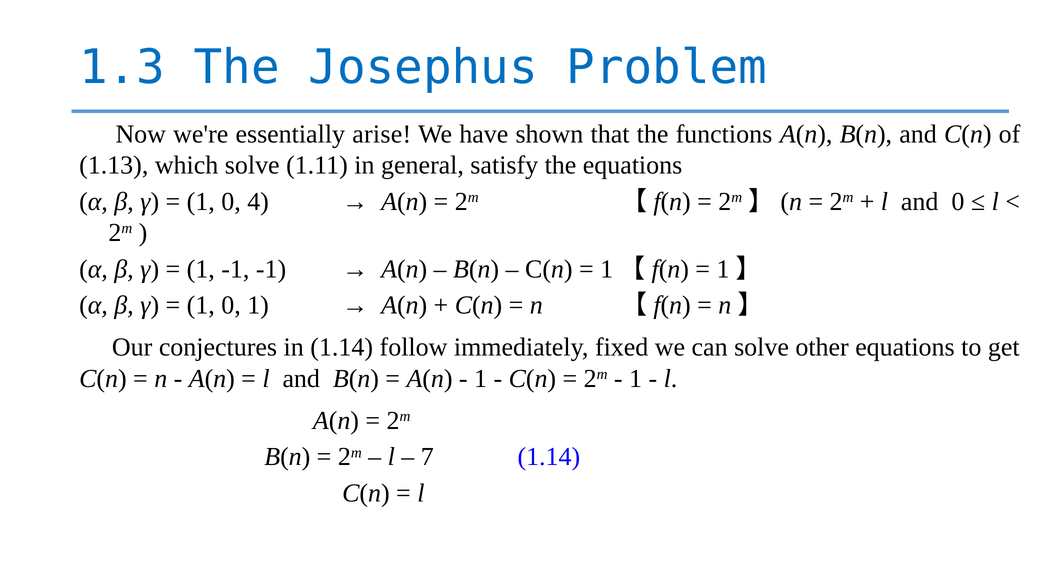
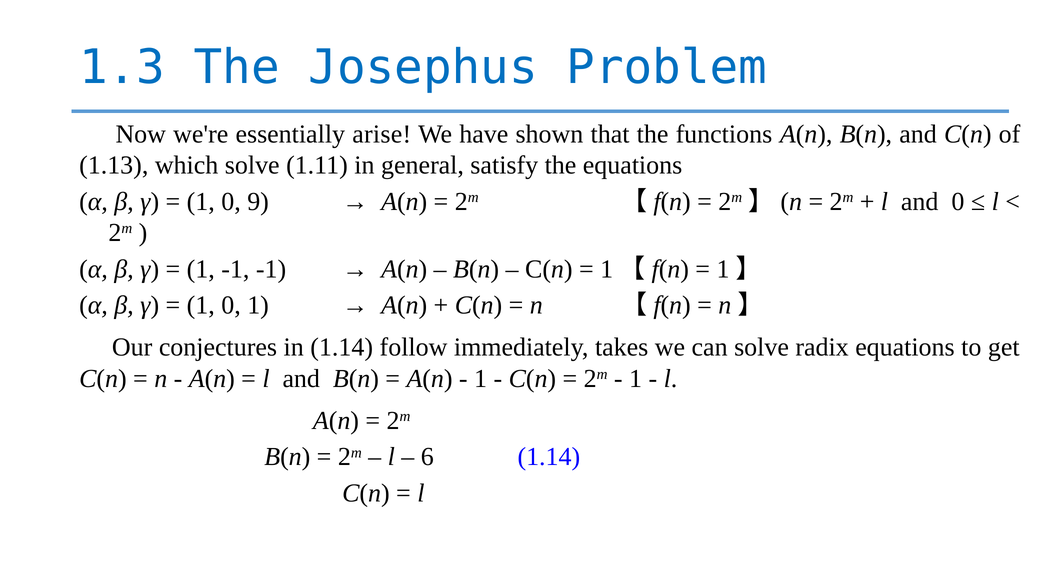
4: 4 -> 9
fixed: fixed -> takes
other: other -> radix
7: 7 -> 6
